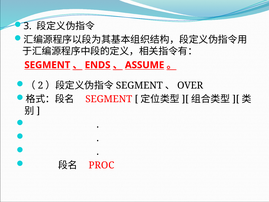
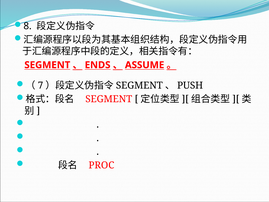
3: 3 -> 8
2: 2 -> 7
OVER: OVER -> PUSH
